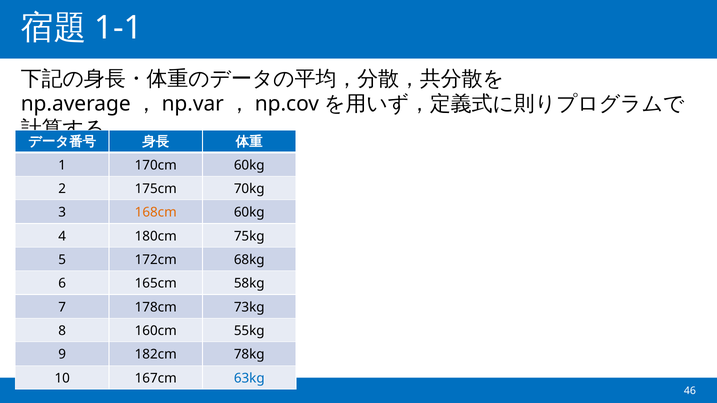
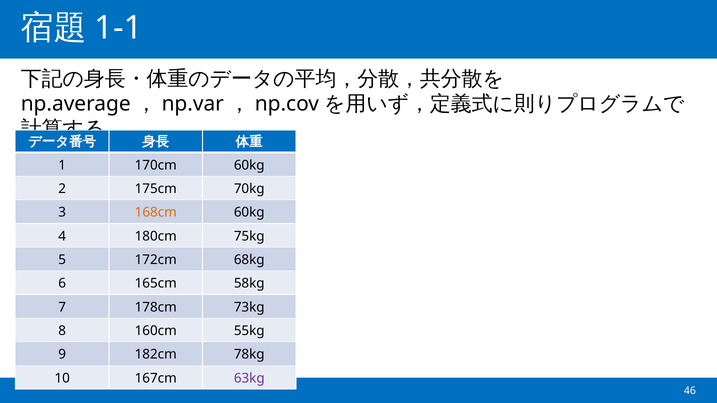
63kg colour: blue -> purple
